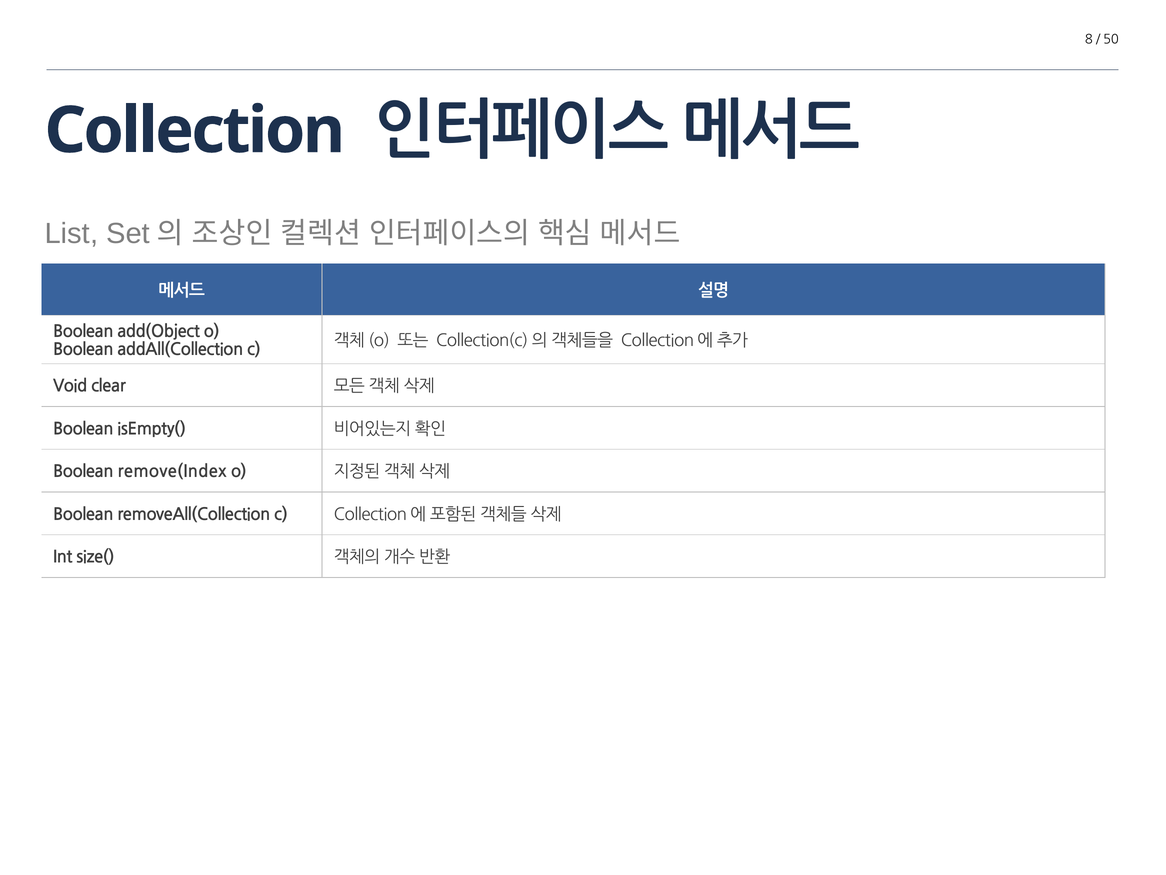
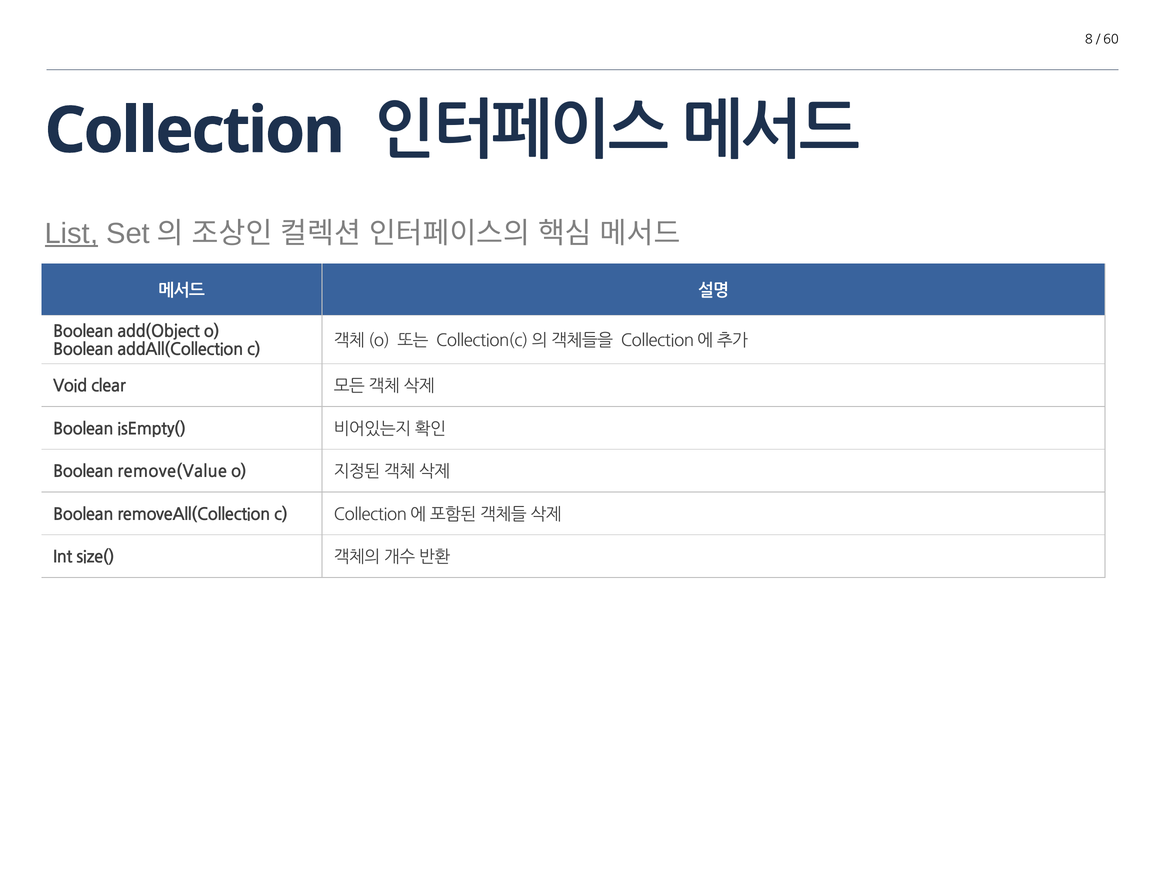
50: 50 -> 60
List underline: none -> present
remove(Index: remove(Index -> remove(Value
